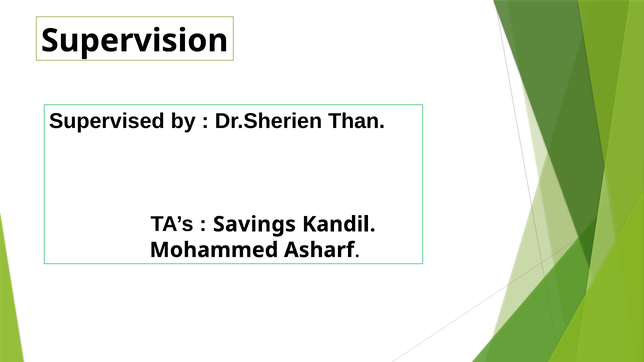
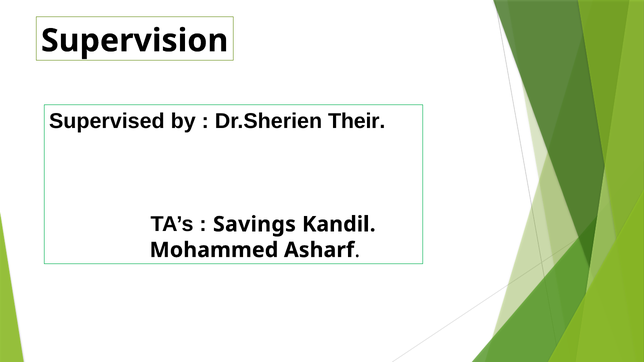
Than: Than -> Their
